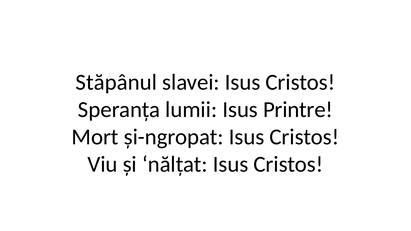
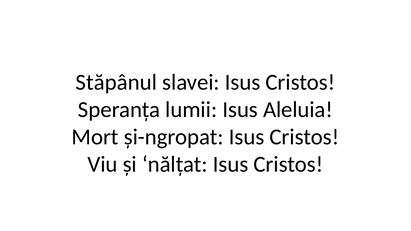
Printre: Printre -> Aleluia
